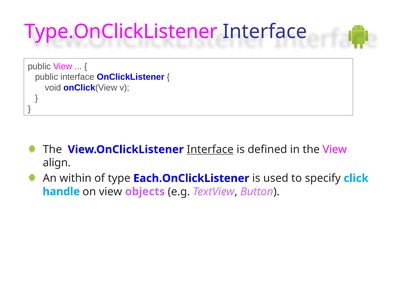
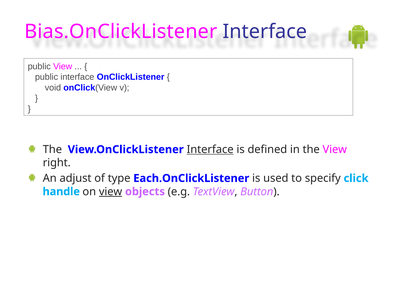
Type.OnClickListener: Type.OnClickListener -> Bias.OnClickListener
align: align -> right
within: within -> adjust
view at (111, 191) underline: none -> present
